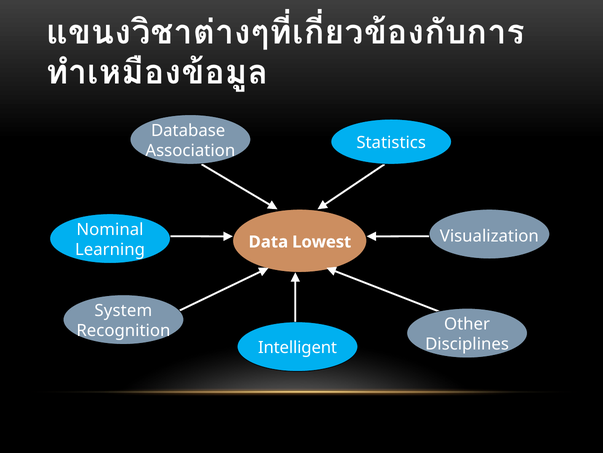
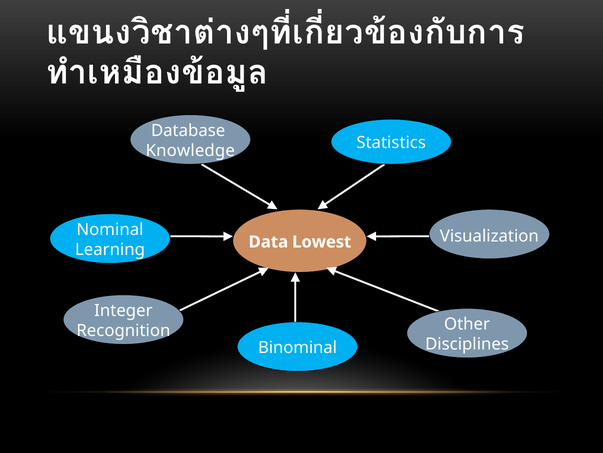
Association: Association -> Knowledge
System: System -> Integer
Intelligent: Intelligent -> Binominal
